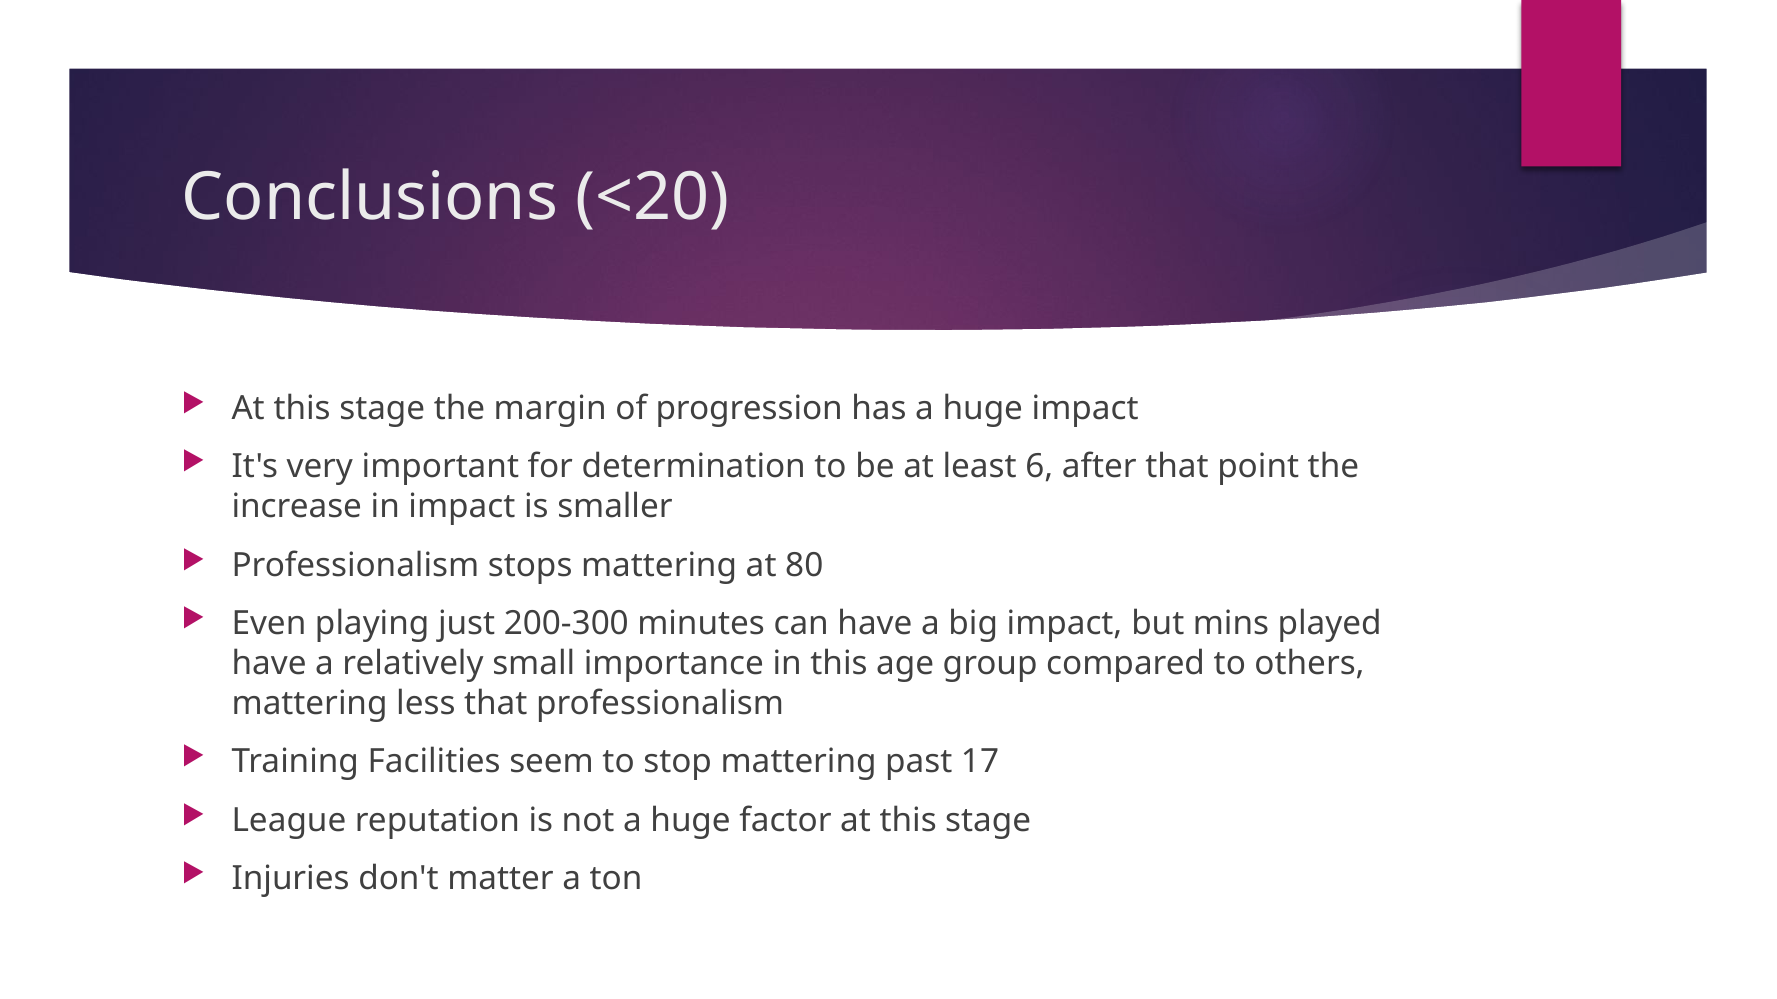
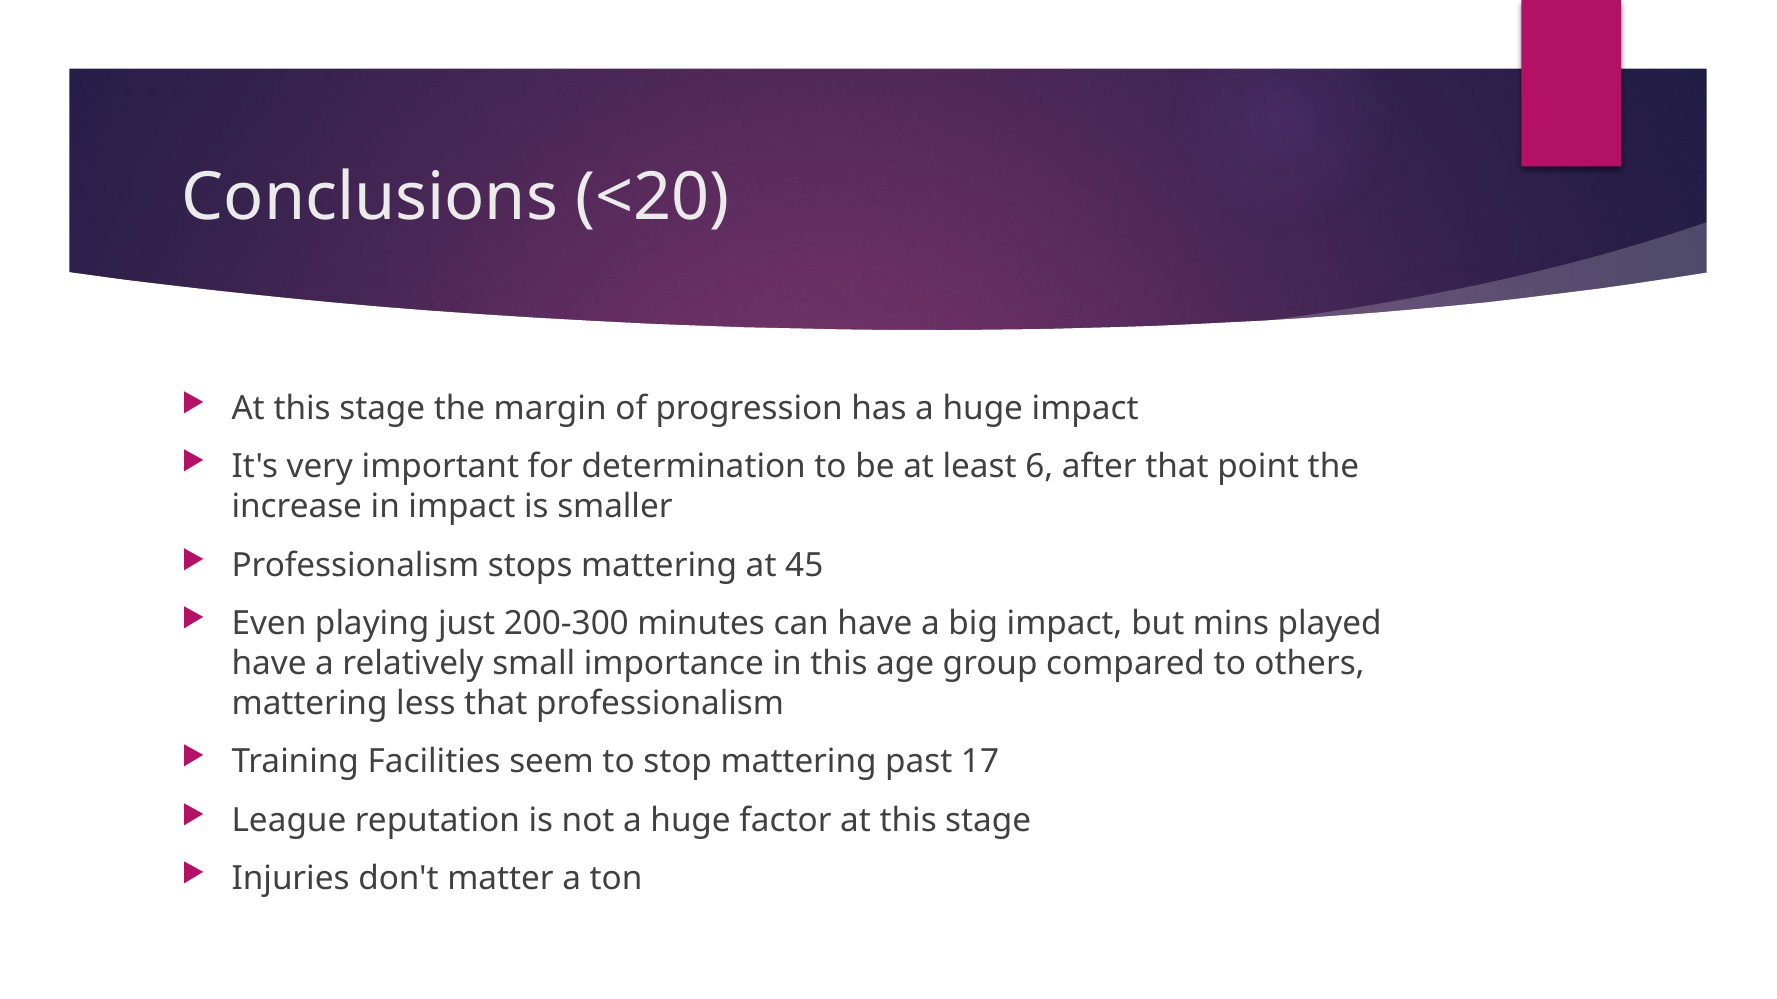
80: 80 -> 45
